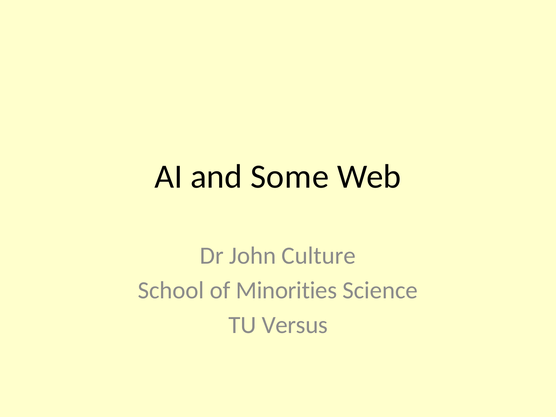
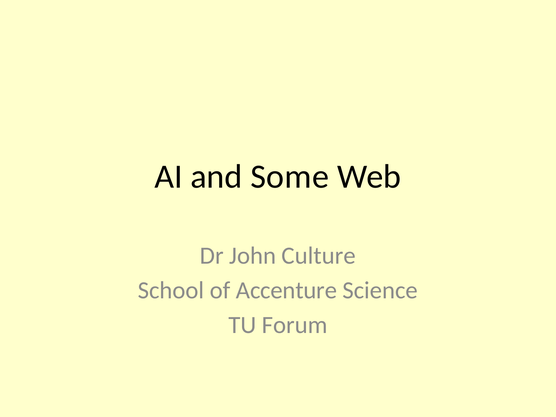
Minorities: Minorities -> Accenture
Versus: Versus -> Forum
